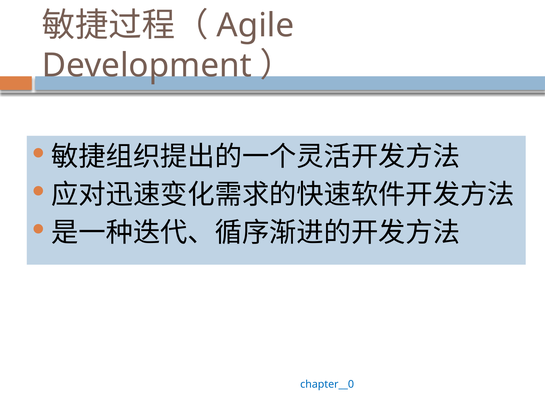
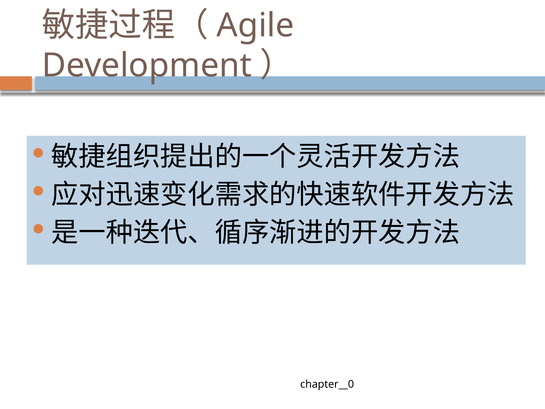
chapter__0 colour: blue -> black
